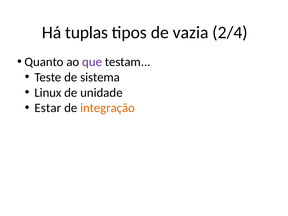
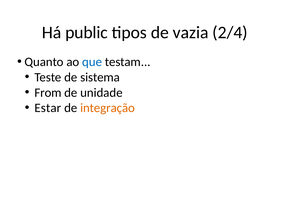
tuplas: tuplas -> public
que colour: purple -> blue
Linux: Linux -> From
